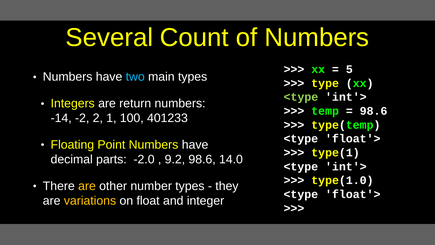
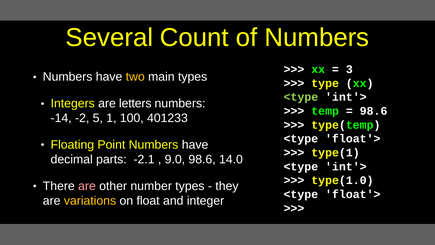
5: 5 -> 3
two colour: light blue -> yellow
return: return -> letters
2: 2 -> 5
-2.0: -2.0 -> -2.1
9.2: 9.2 -> 9.0
are at (87, 186) colour: yellow -> pink
